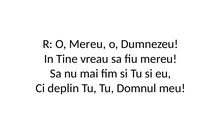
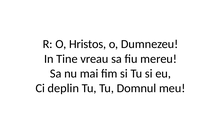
O Mereu: Mereu -> Hristos
